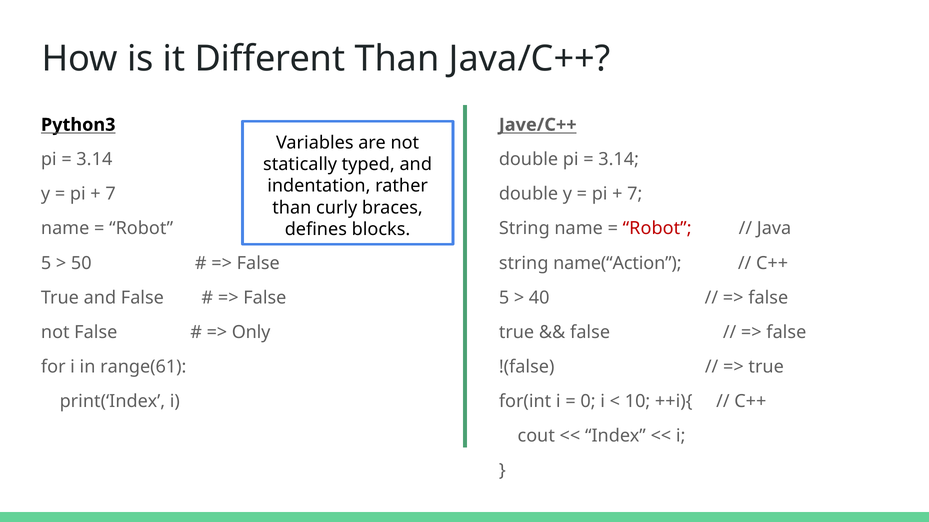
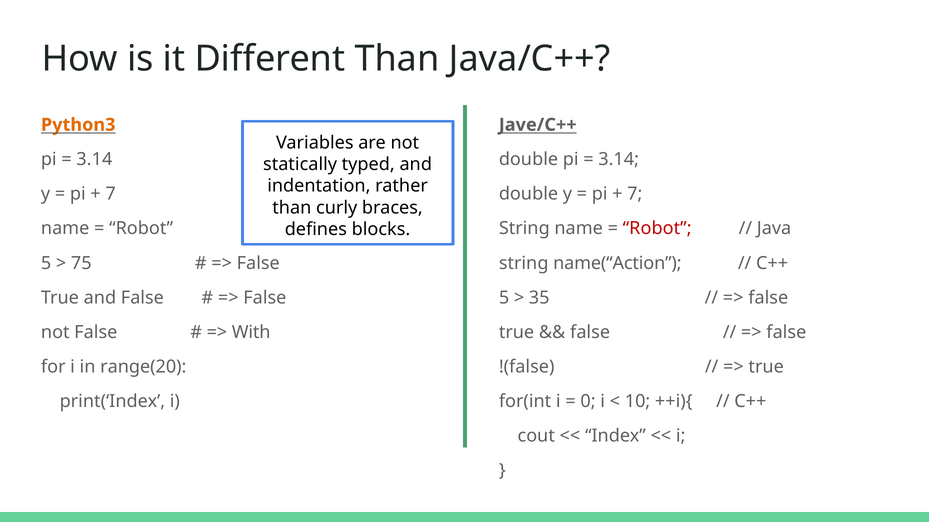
Python3 colour: black -> orange
50: 50 -> 75
40: 40 -> 35
Only: Only -> With
range(61: range(61 -> range(20
